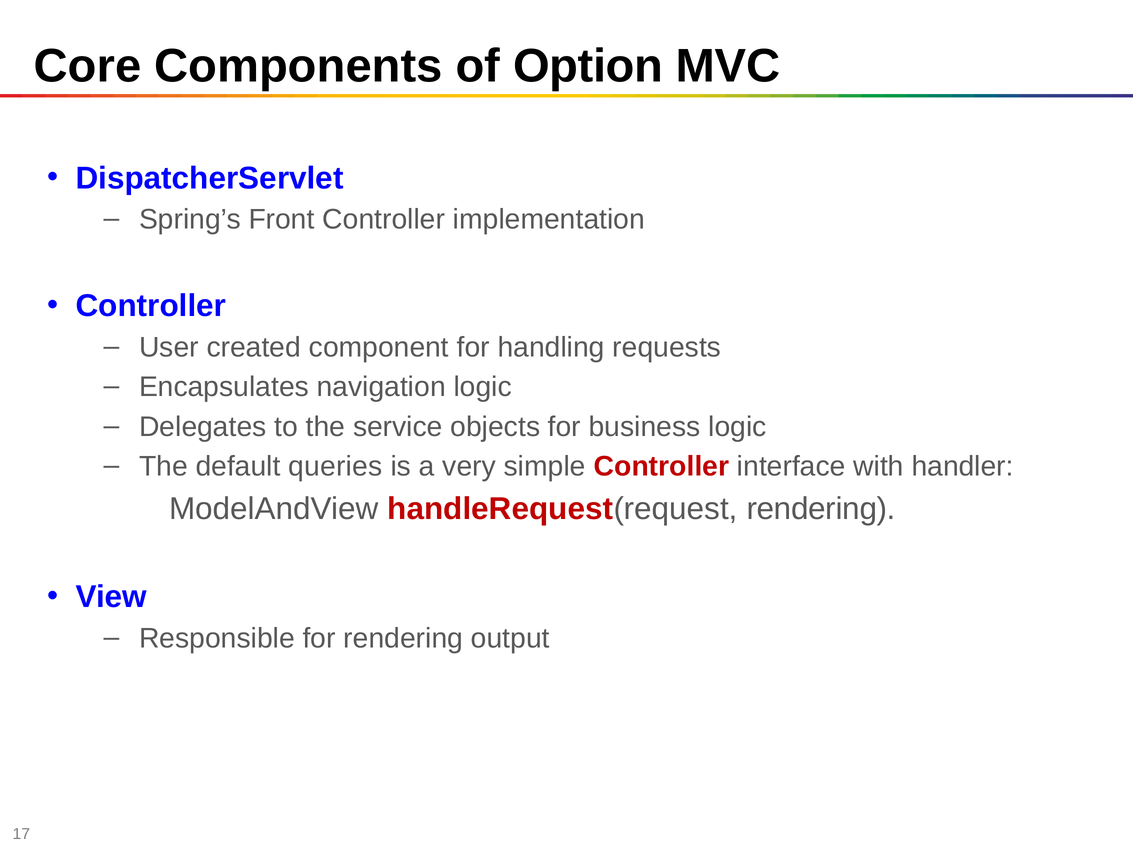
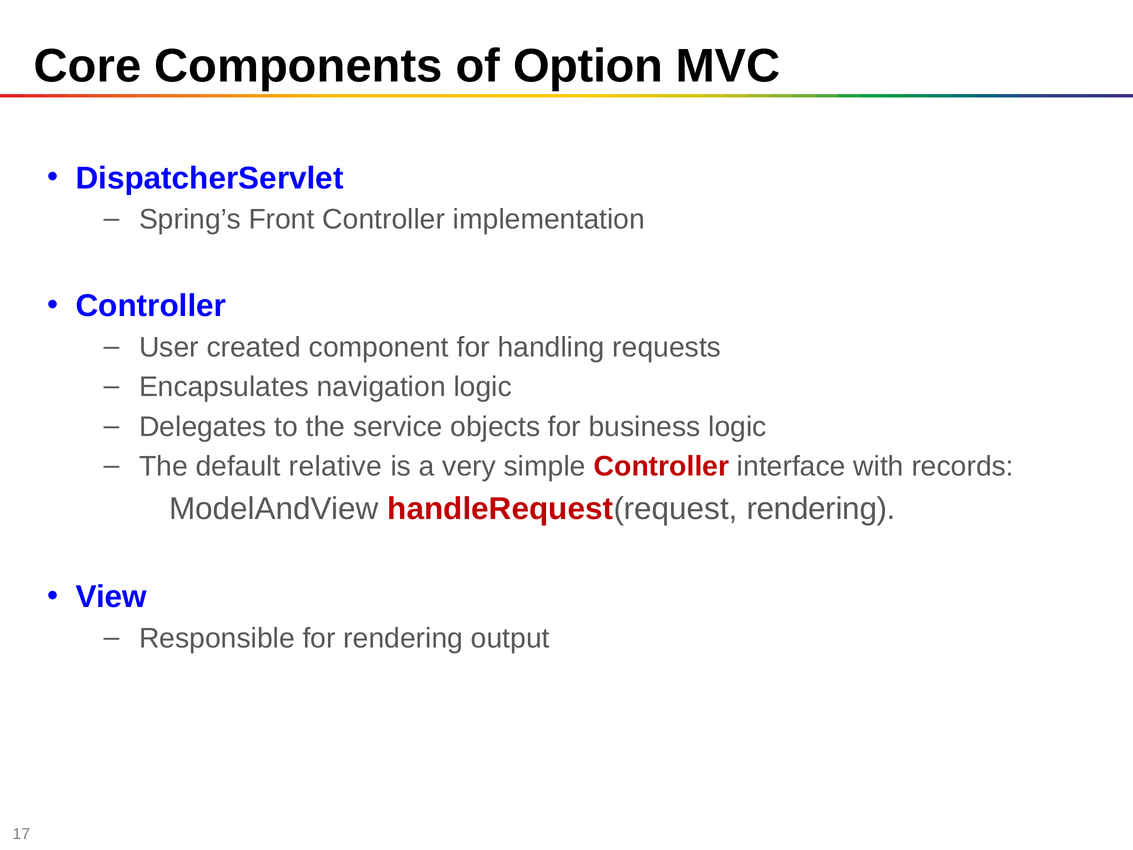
queries: queries -> relative
handler: handler -> records
